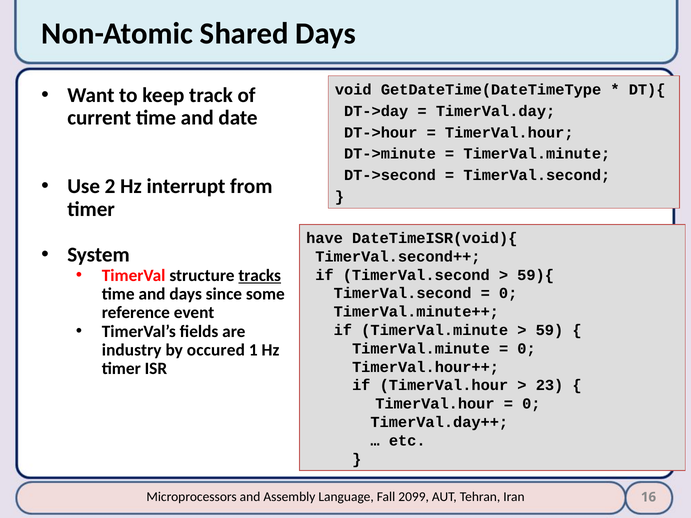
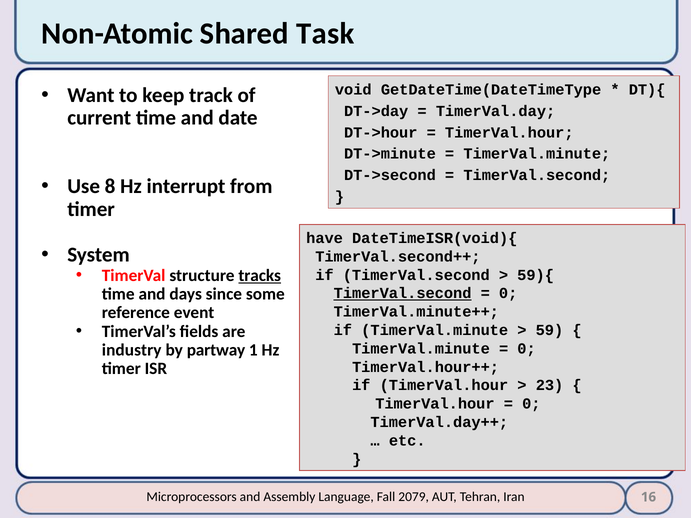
Shared Days: Days -> Task
2: 2 -> 8
TimerVal.second at (403, 294) underline: none -> present
occured: occured -> partway
2099: 2099 -> 2079
